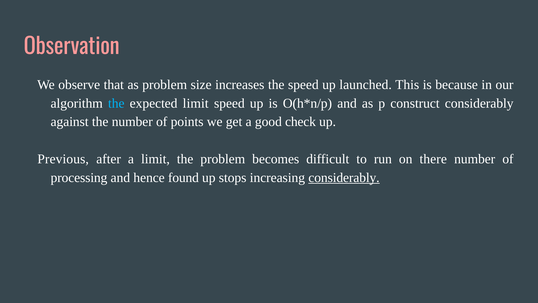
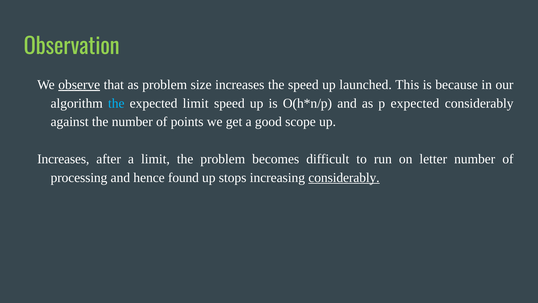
Observation colour: pink -> light green
observe underline: none -> present
p construct: construct -> expected
check: check -> scope
Previous at (63, 159): Previous -> Increases
there: there -> letter
